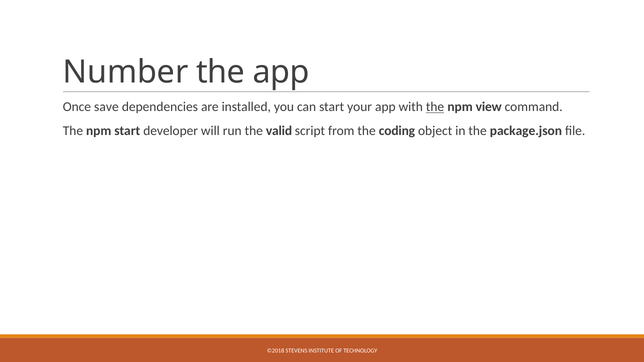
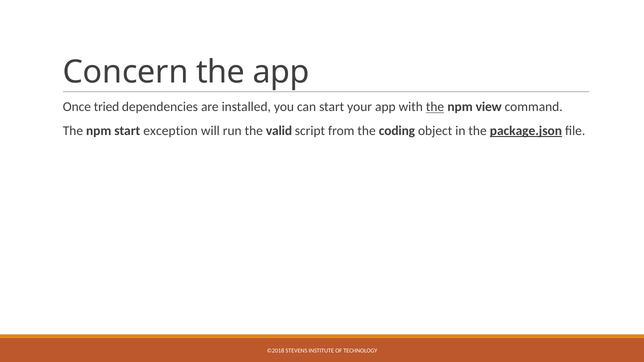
Number: Number -> Concern
save: save -> tried
developer: developer -> exception
package.json underline: none -> present
